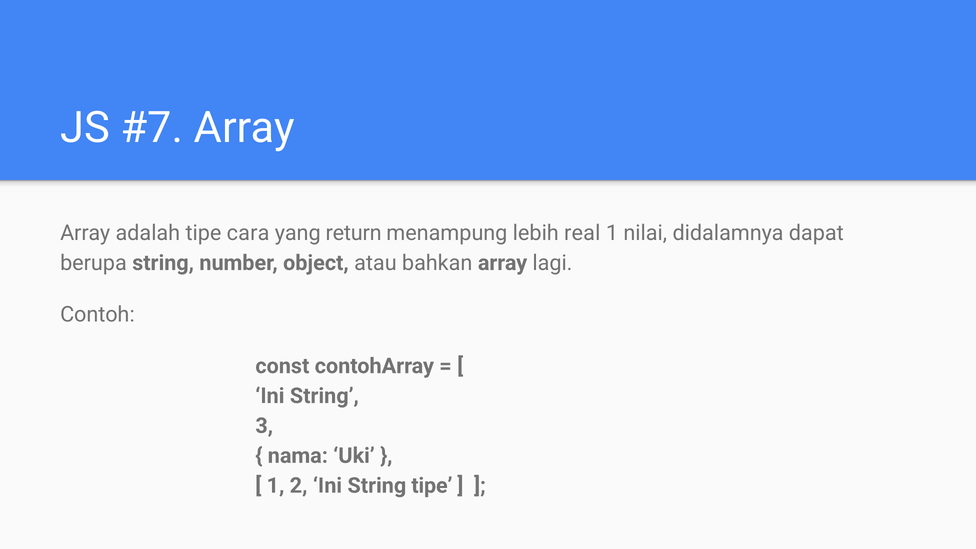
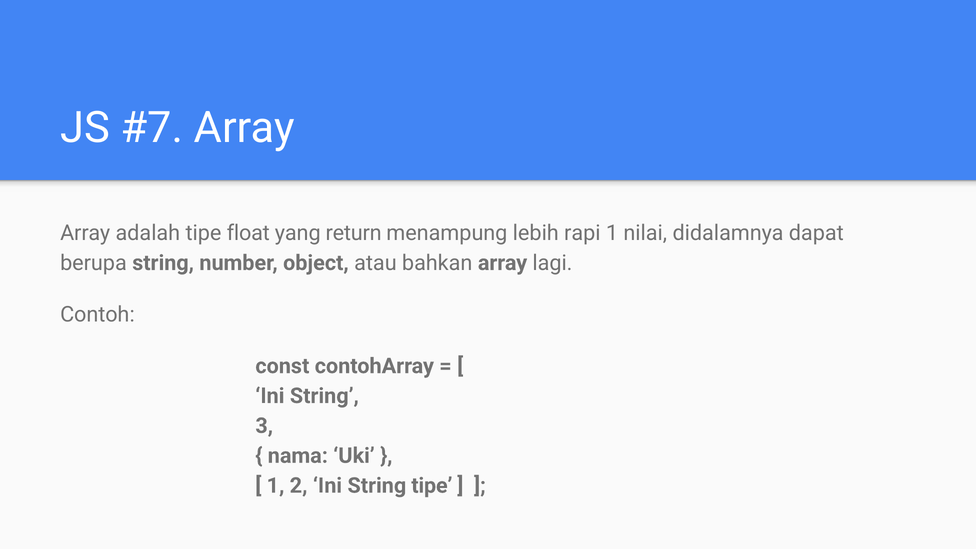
cara: cara -> float
real: real -> rapi
